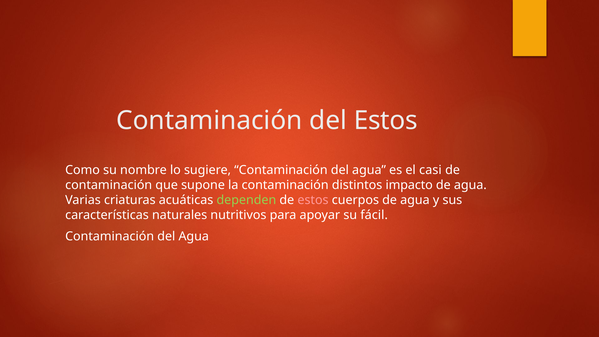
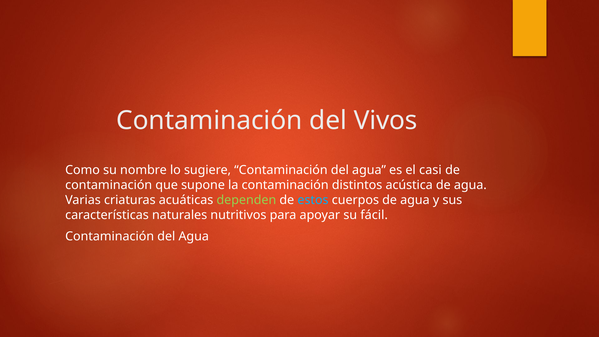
del Estos: Estos -> Vivos
impacto: impacto -> acústica
estos at (313, 200) colour: pink -> light blue
